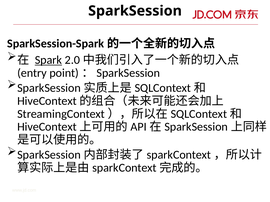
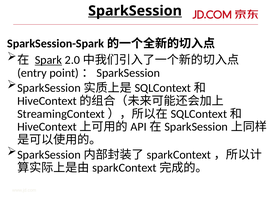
SparkSession underline: none -> present
